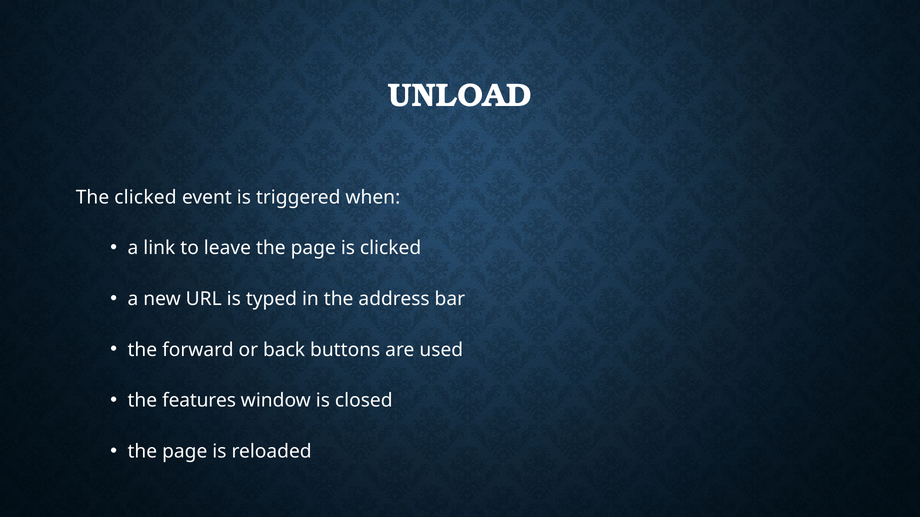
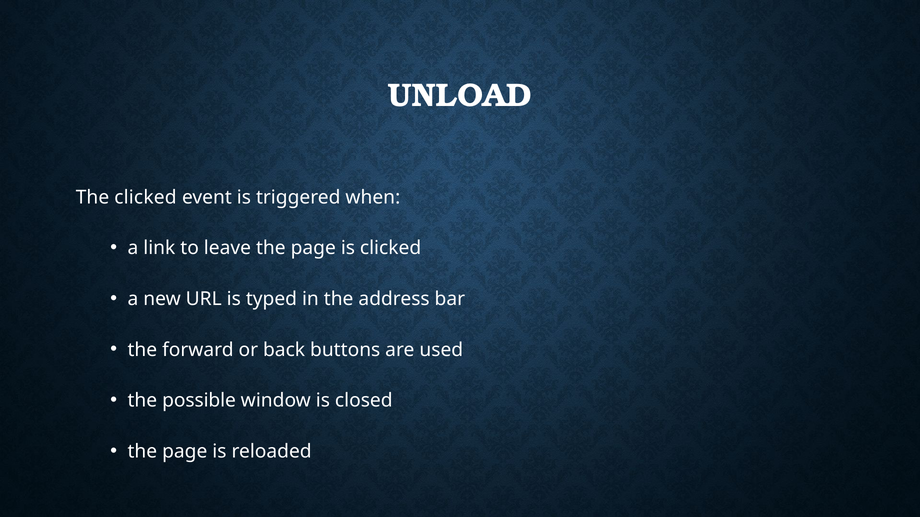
features: features -> possible
